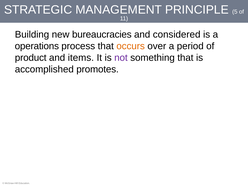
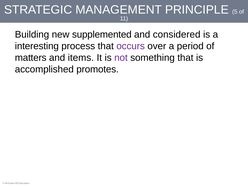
bureaucracies: bureaucracies -> supplemented
operations: operations -> interesting
occurs colour: orange -> purple
product: product -> matters
